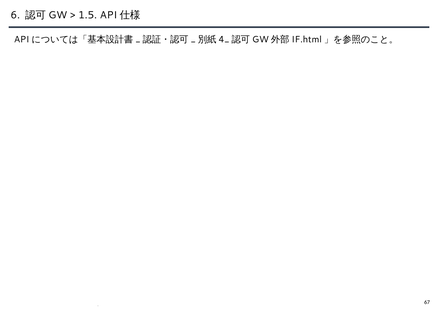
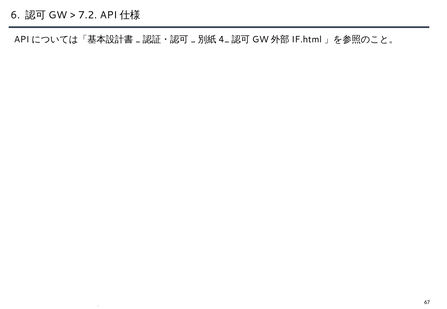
1.5: 1.5 -> 7.2
